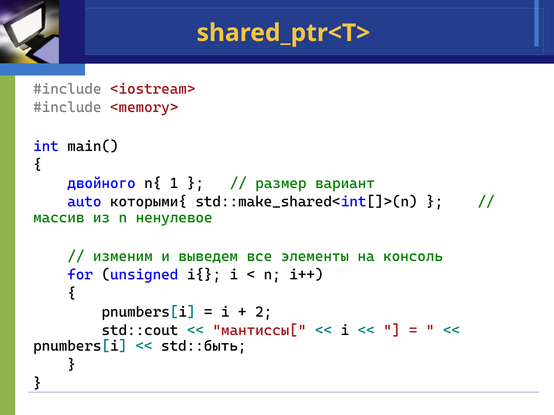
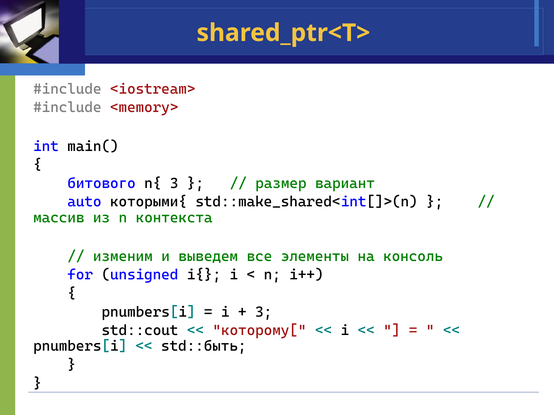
двойного: двойного -> битового
n{ 1: 1 -> 3
ненулевое: ненулевое -> контекста
2 at (264, 312): 2 -> 3
мантиссы[: мантиссы[ -> которому[
